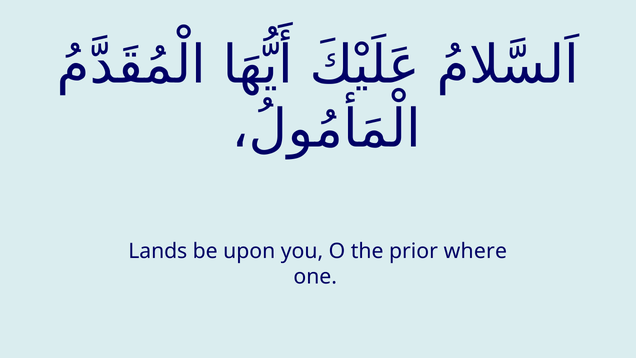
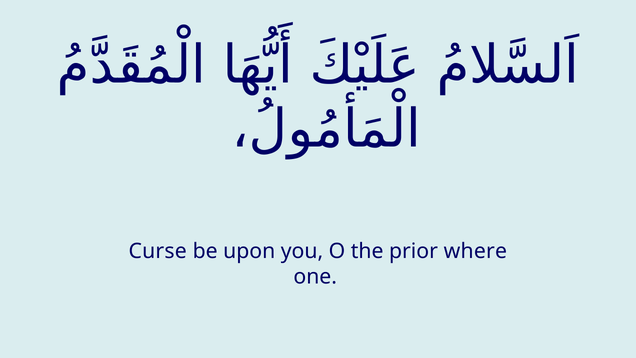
Lands: Lands -> Curse
